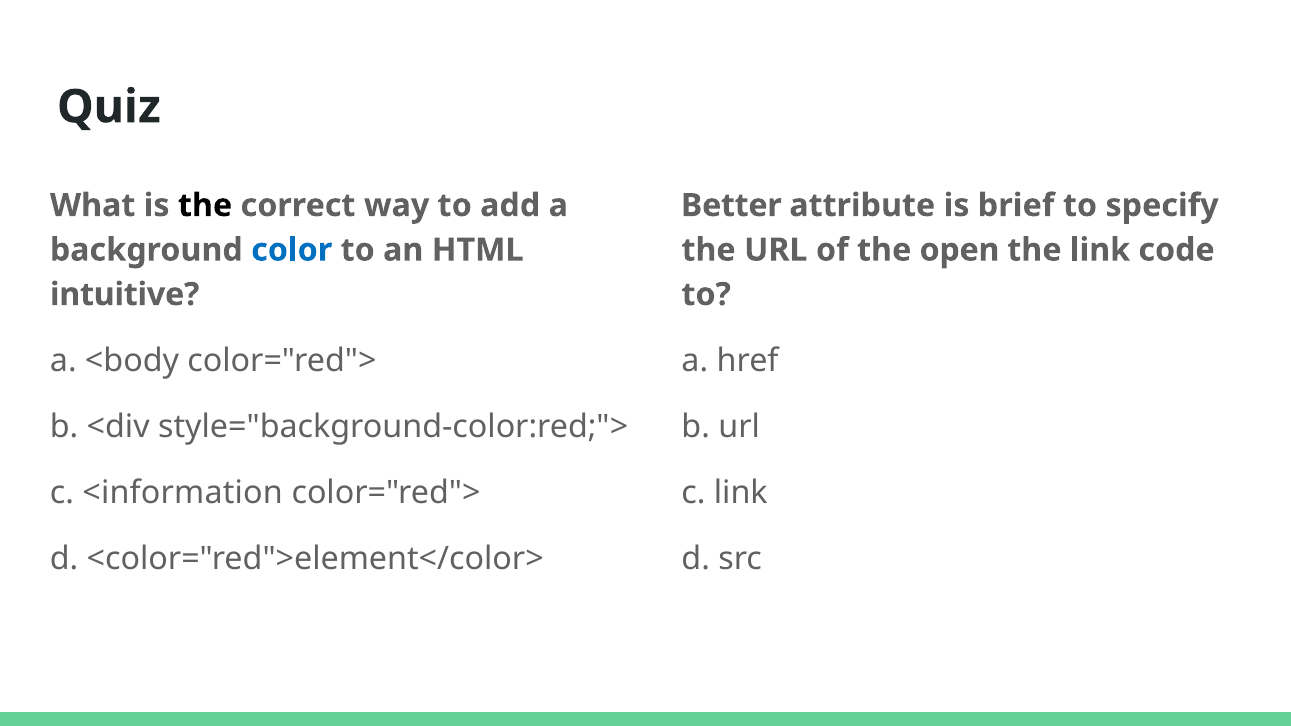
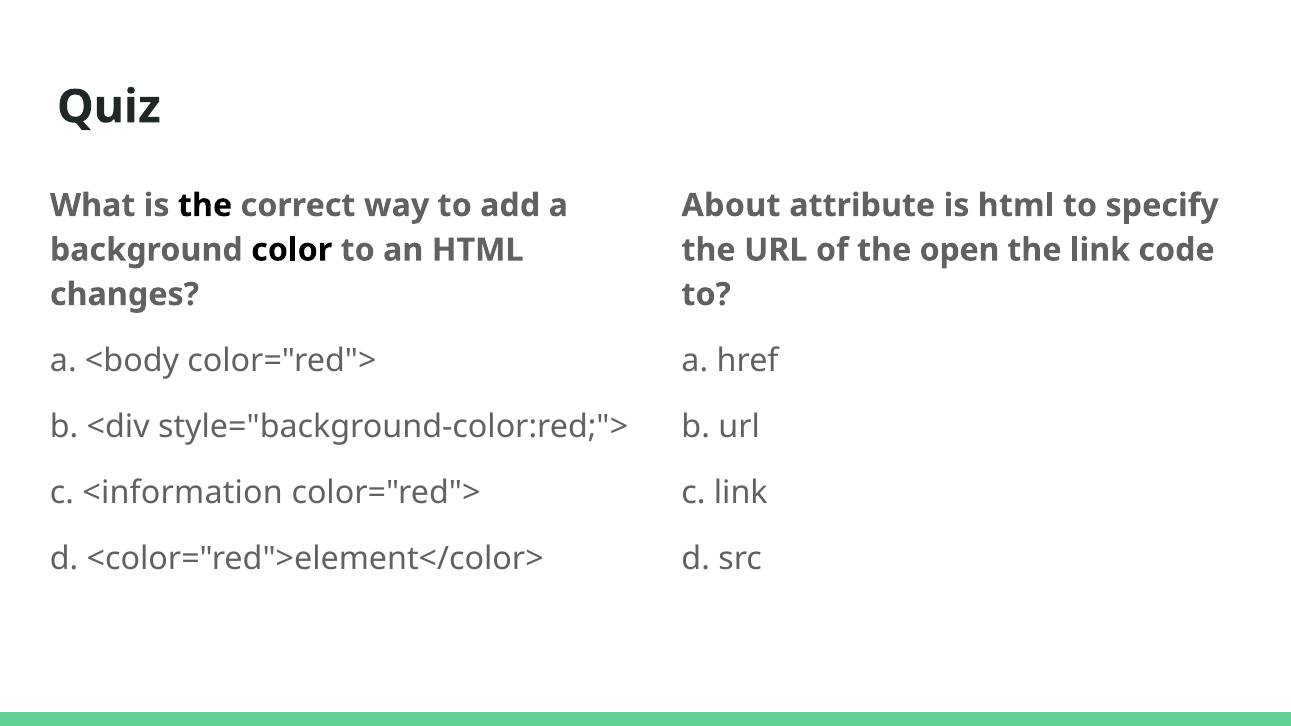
Better: Better -> About
is brief: brief -> html
color colour: blue -> black
intuitive: intuitive -> changes
